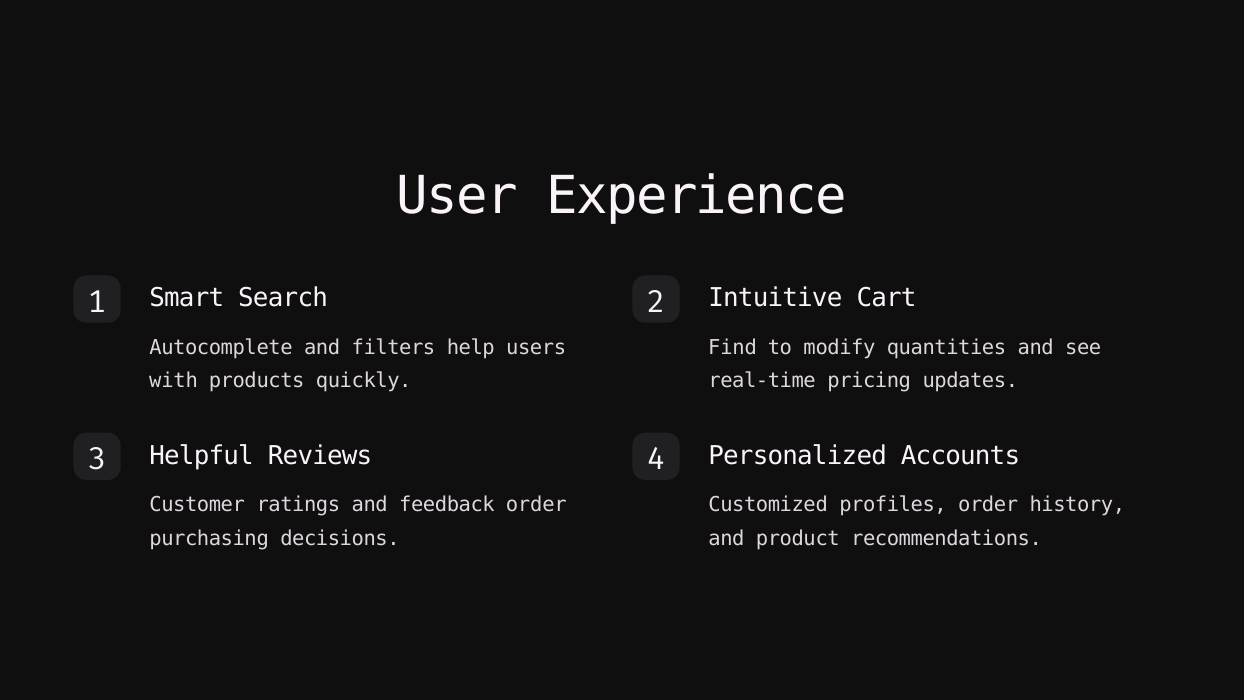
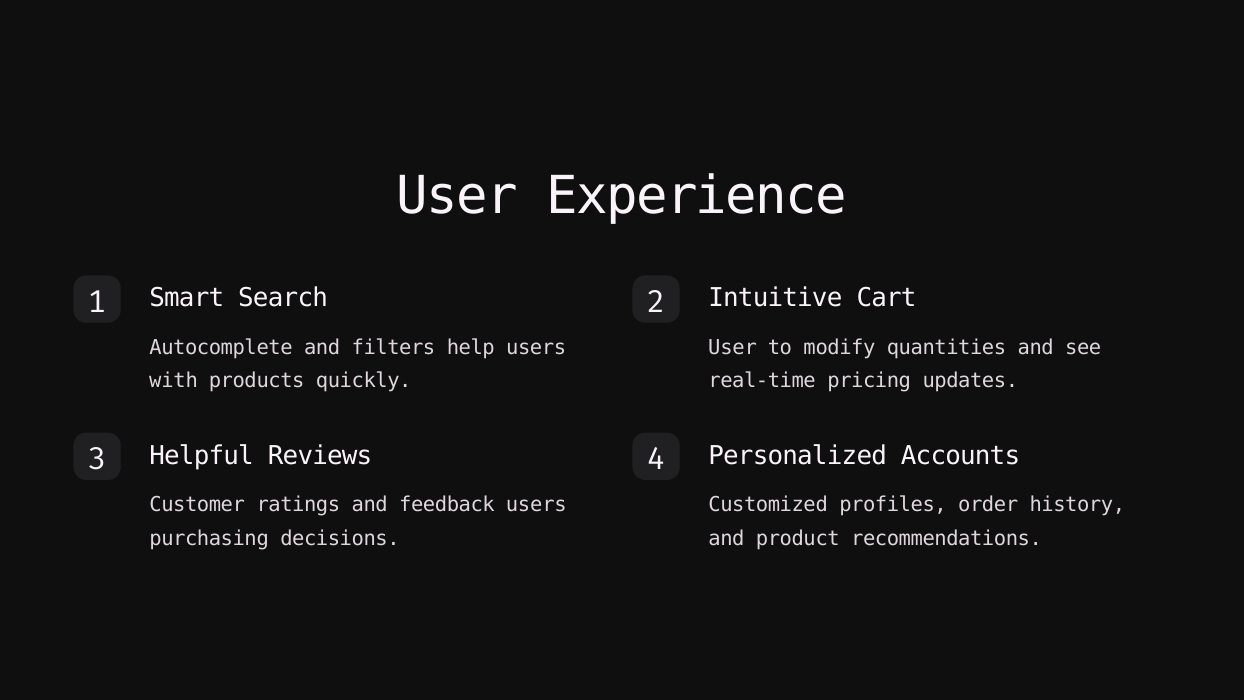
Find at (733, 347): Find -> User
feedback order: order -> users
